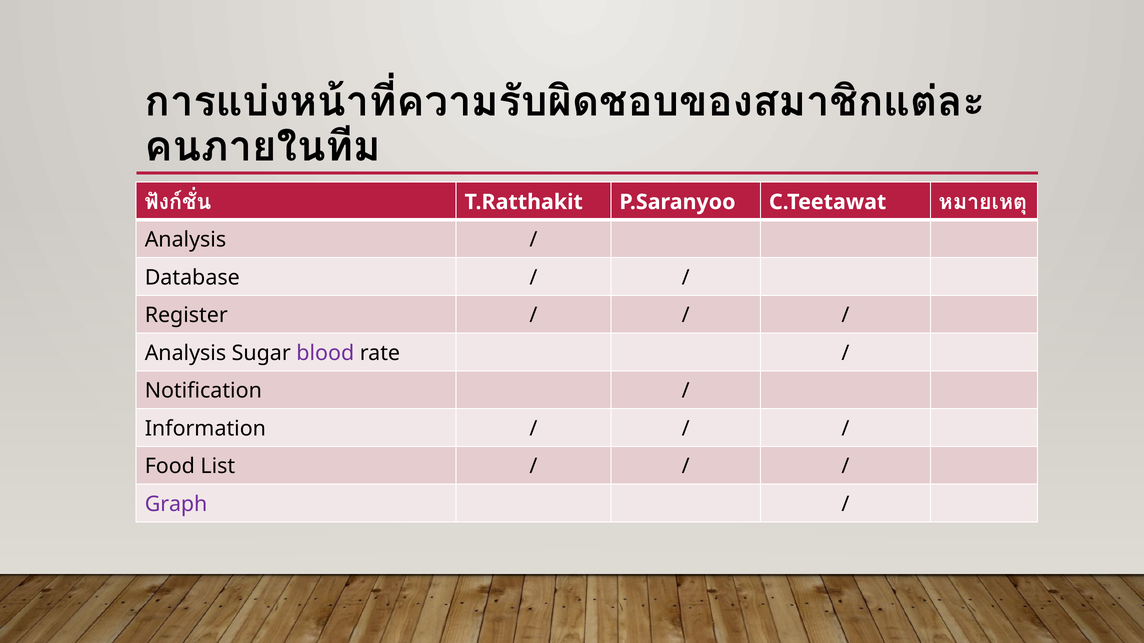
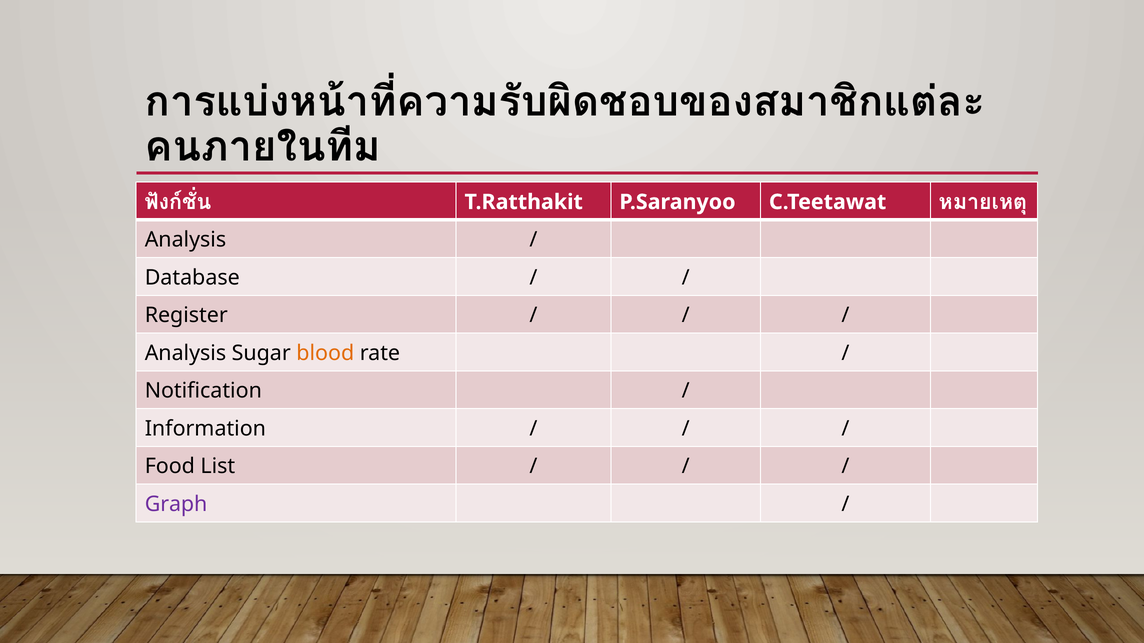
blood colour: purple -> orange
